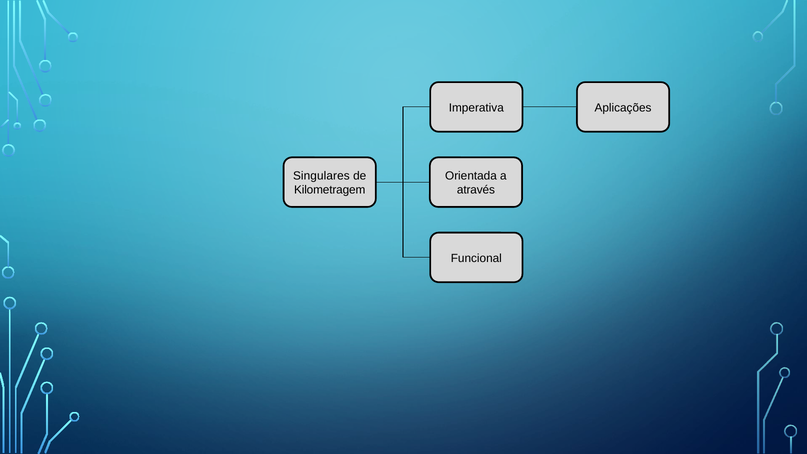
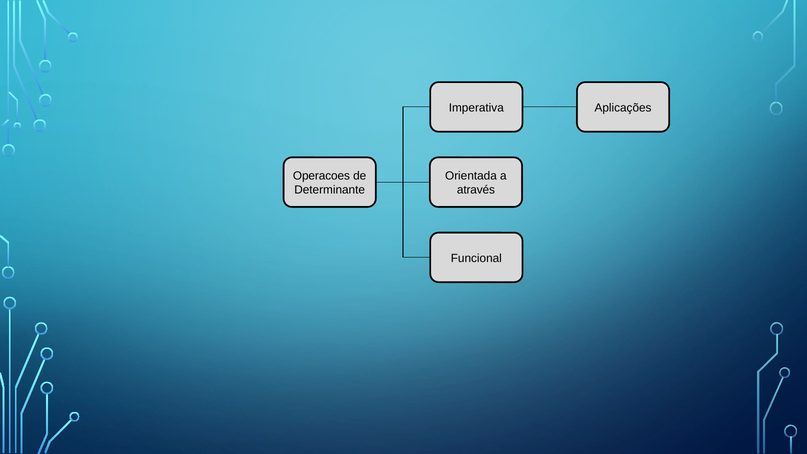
Singulares: Singulares -> Operacoes
Kilometragem: Kilometragem -> Determinante
